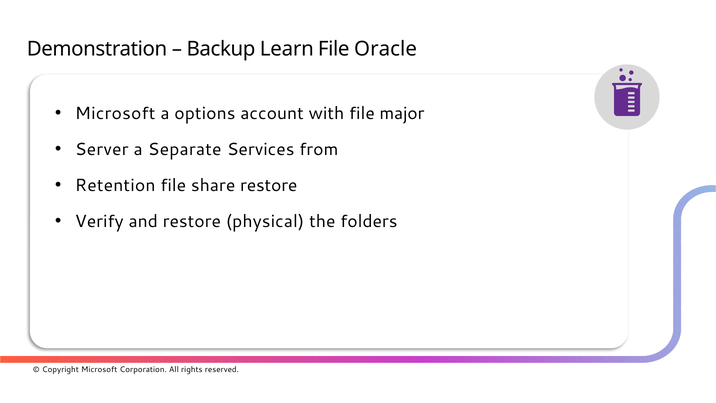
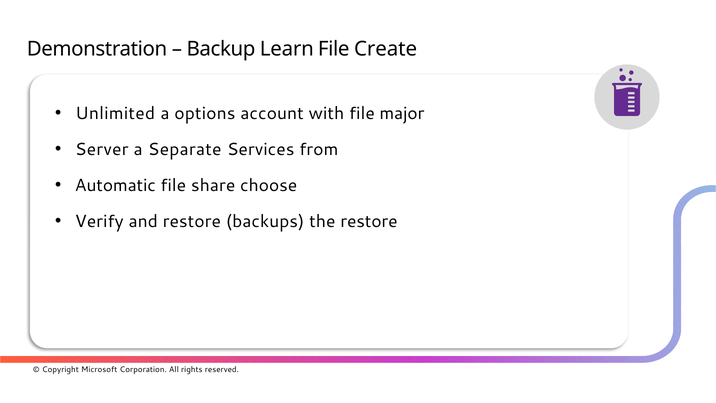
Oracle: Oracle -> Create
Microsoft at (115, 113): Microsoft -> Unlimited
Retention: Retention -> Automatic
share restore: restore -> choose
physical: physical -> backups
the folders: folders -> restore
